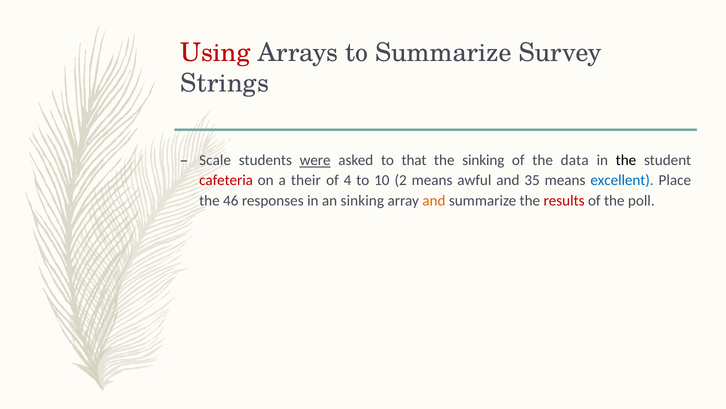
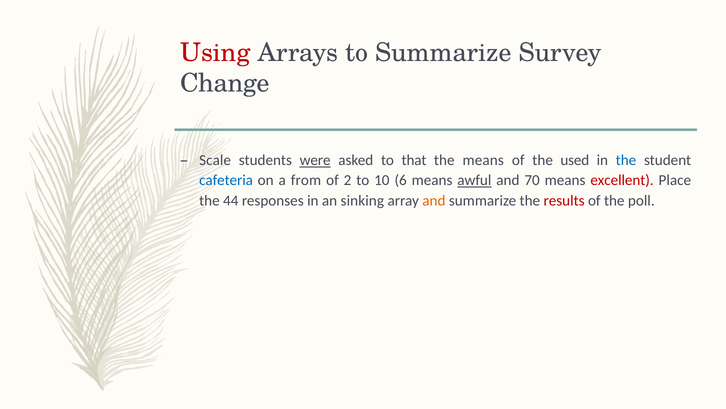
Strings: Strings -> Change
the sinking: sinking -> means
data: data -> used
the at (626, 160) colour: black -> blue
cafeteria colour: red -> blue
their: their -> from
4: 4 -> 2
2: 2 -> 6
awful underline: none -> present
35: 35 -> 70
excellent colour: blue -> red
46: 46 -> 44
